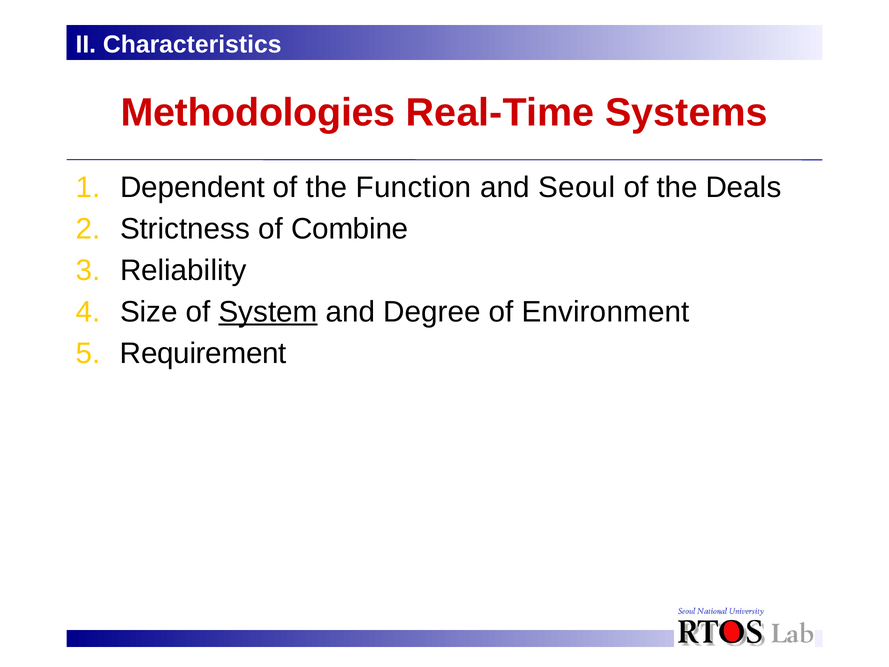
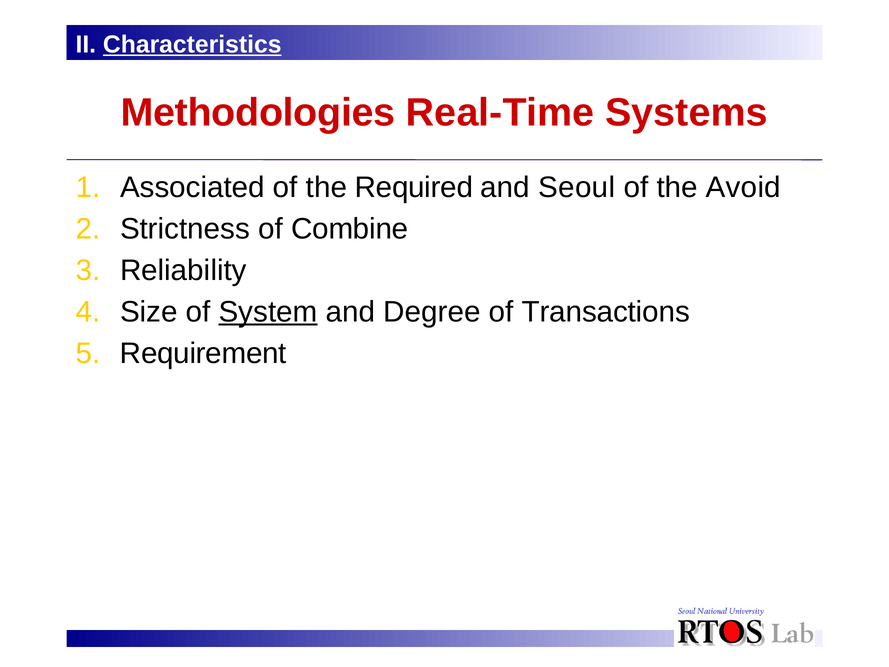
Characteristics underline: none -> present
Dependent: Dependent -> Associated
Function: Function -> Required
Deals: Deals -> Avoid
Environment: Environment -> Transactions
